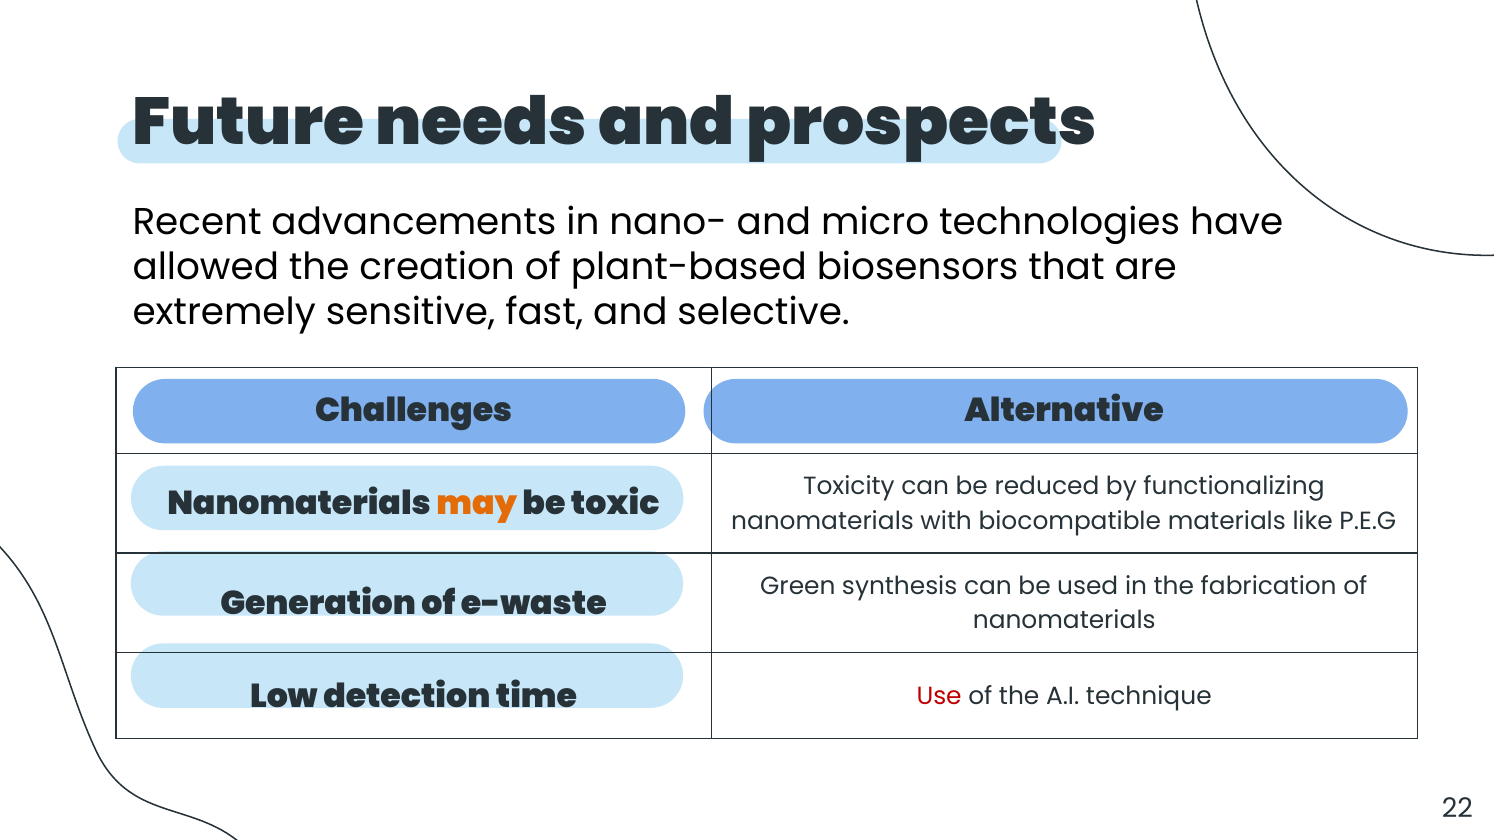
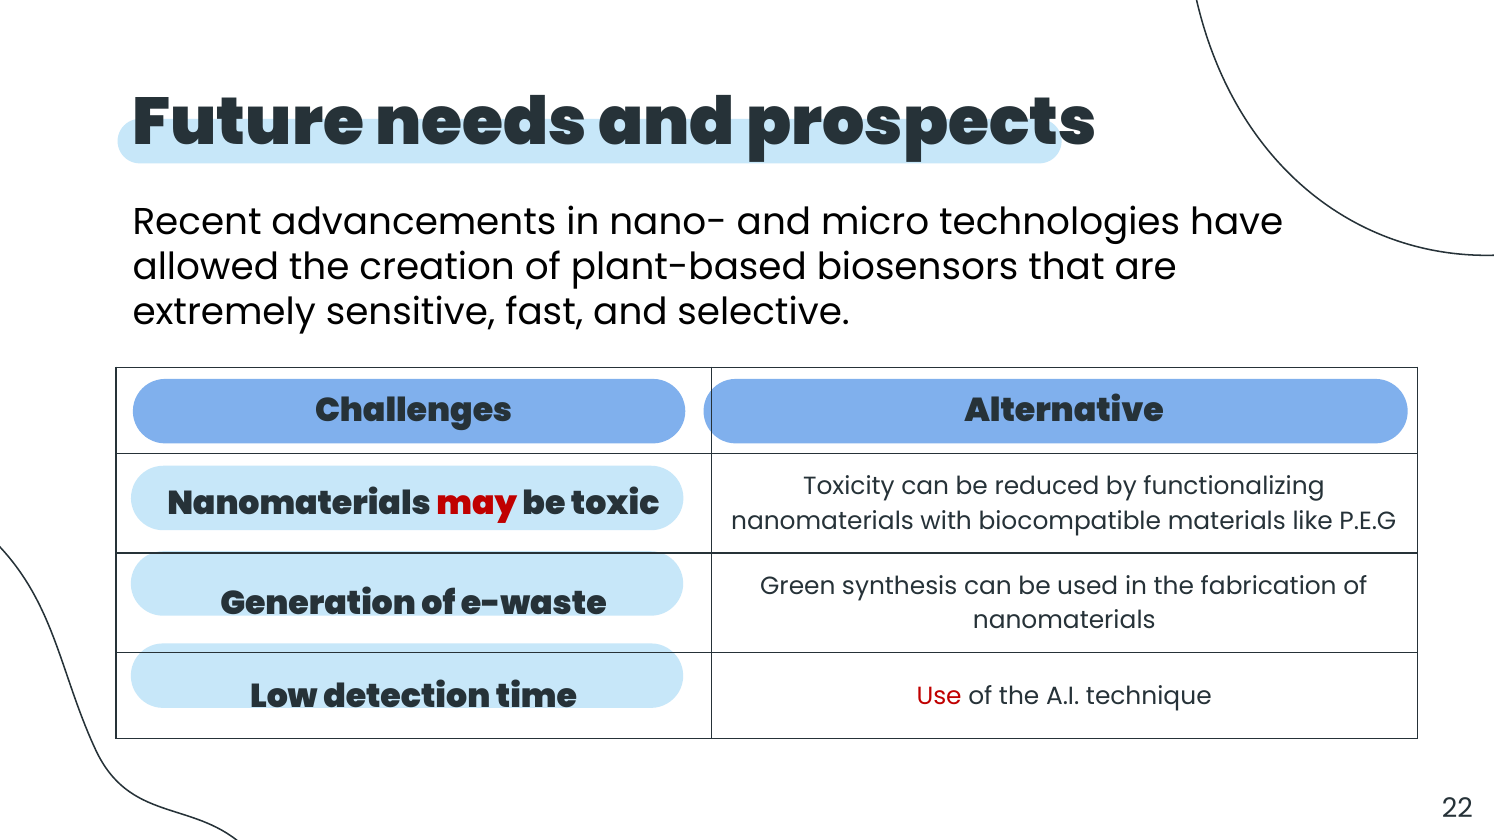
may colour: orange -> red
